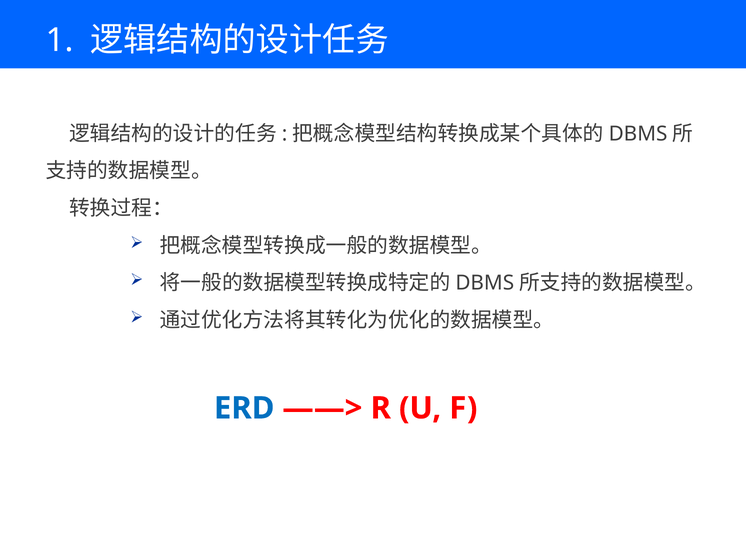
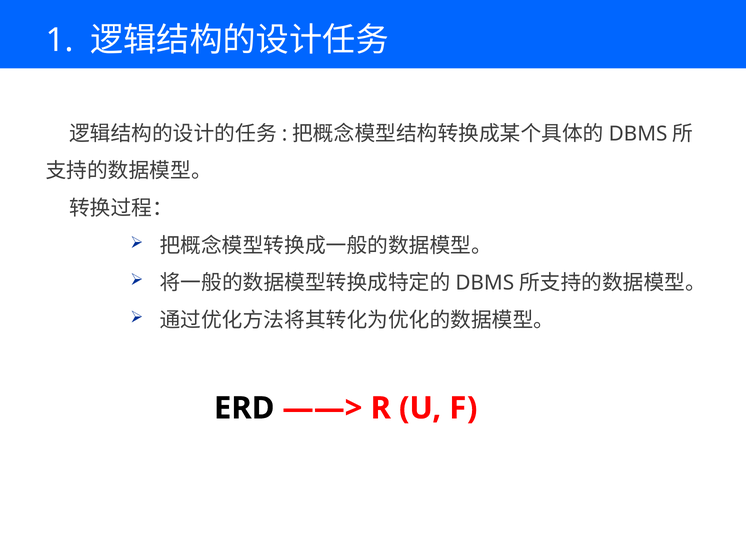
ERD colour: blue -> black
